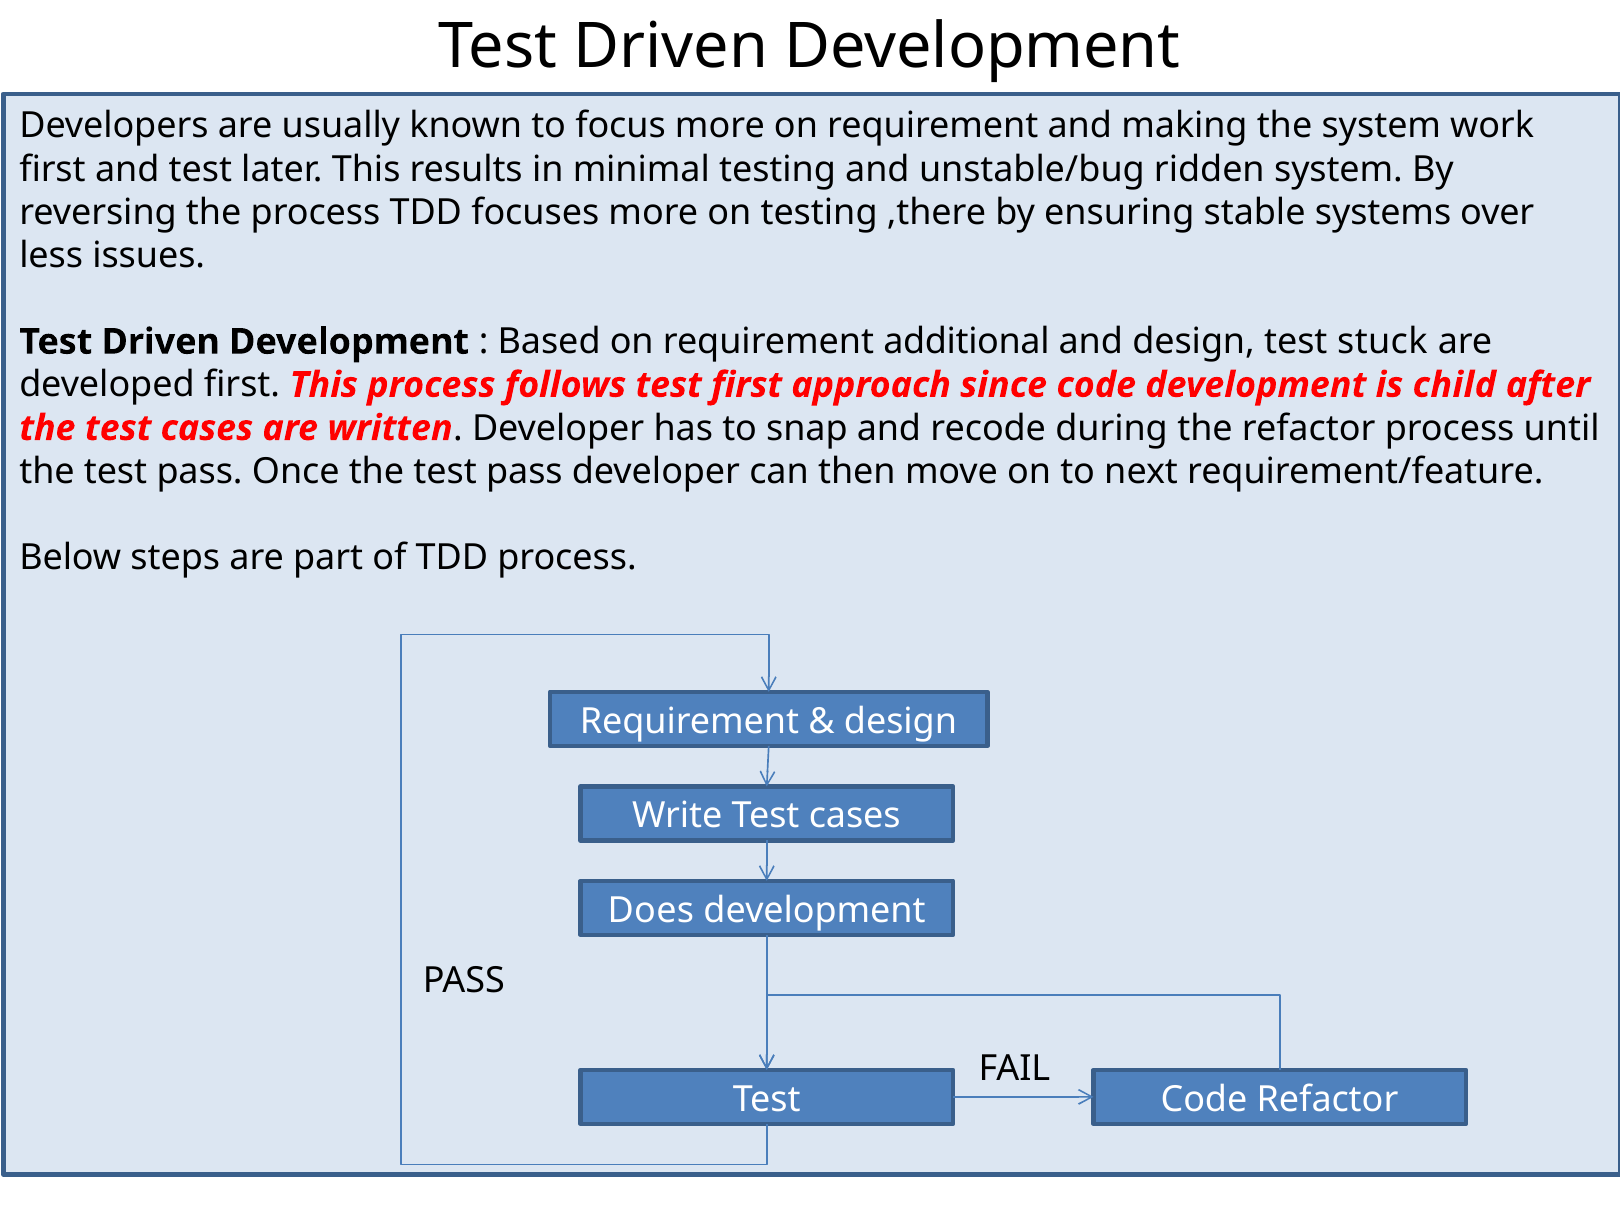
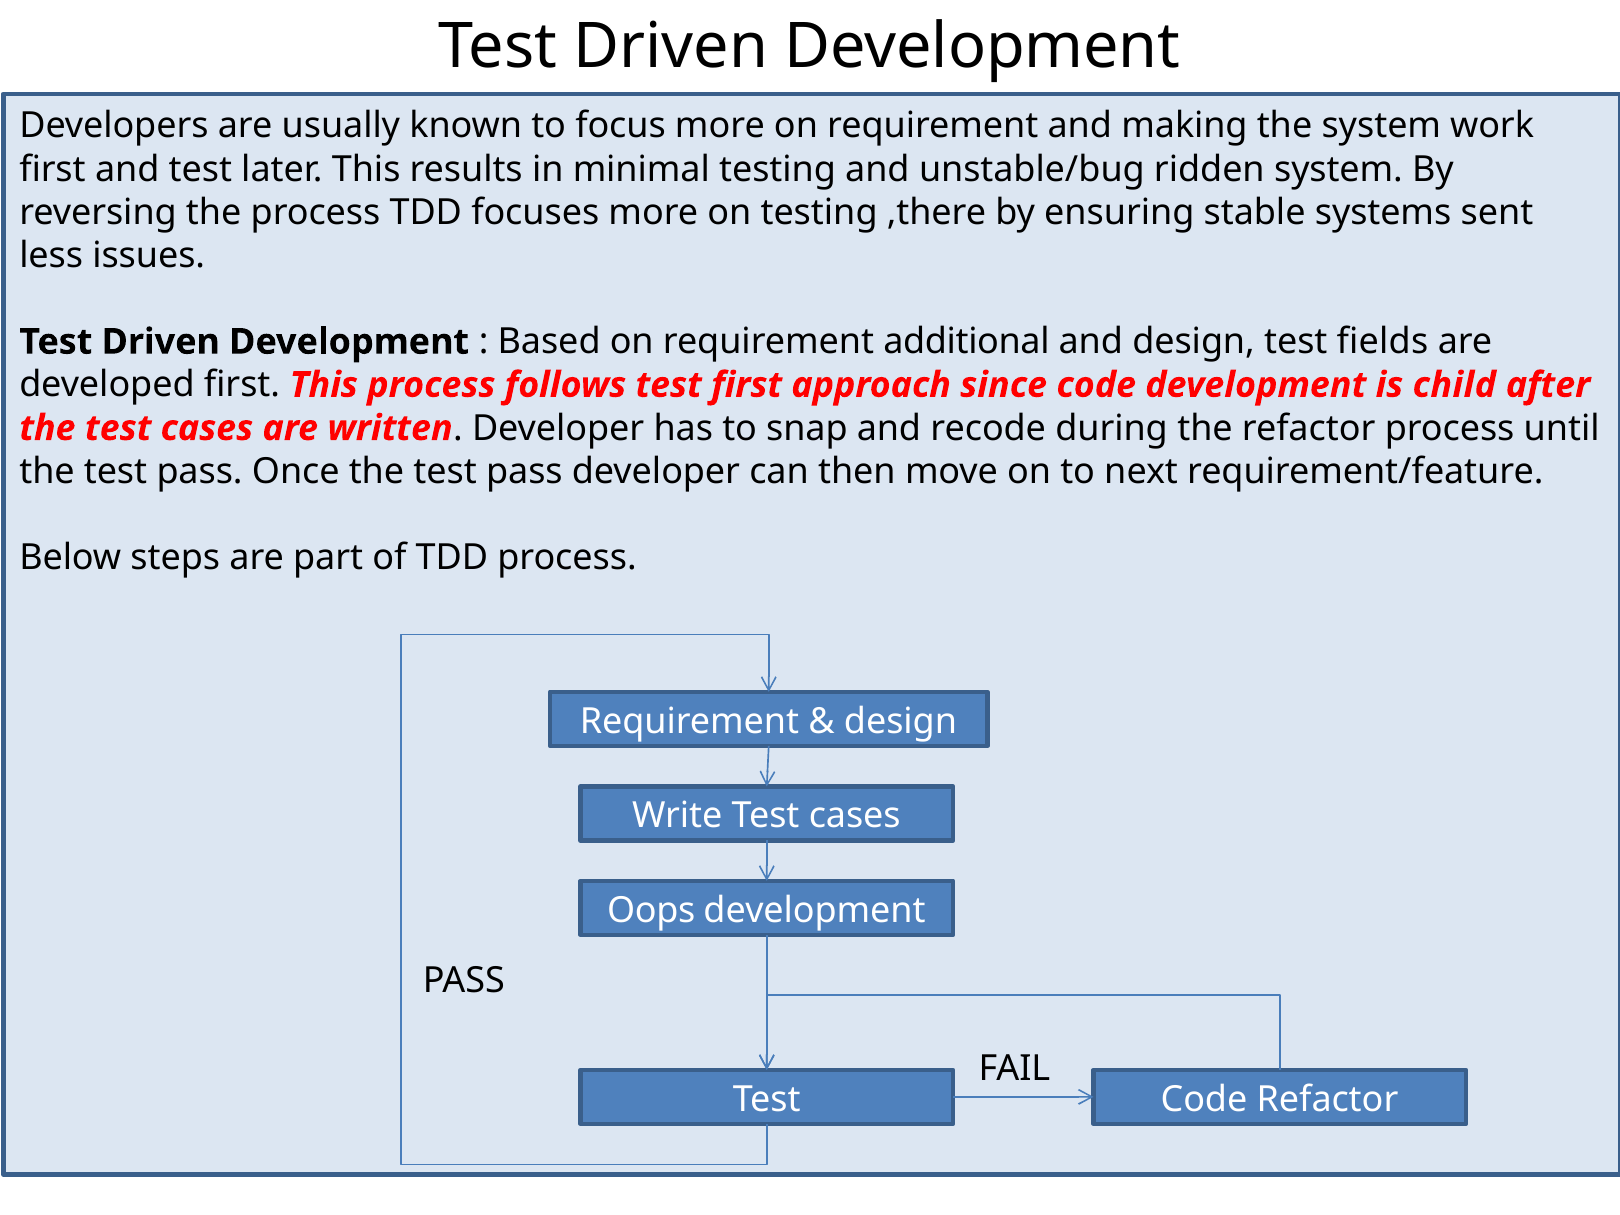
over: over -> sent
stuck: stuck -> fields
Does: Does -> Oops
